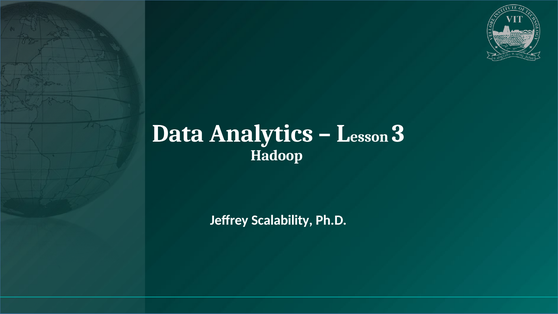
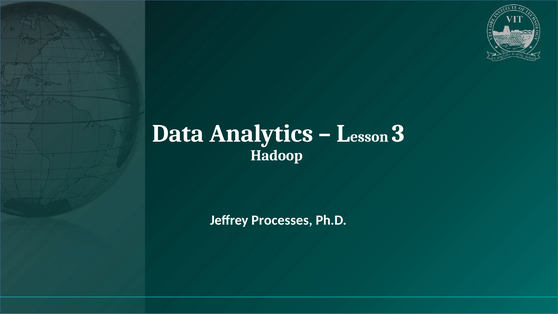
Scalability: Scalability -> Processes
